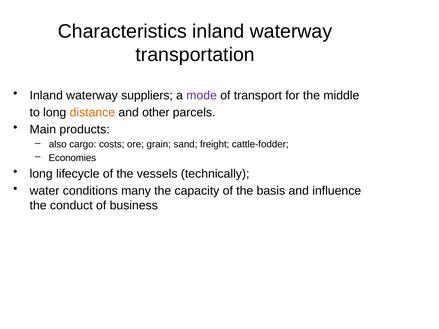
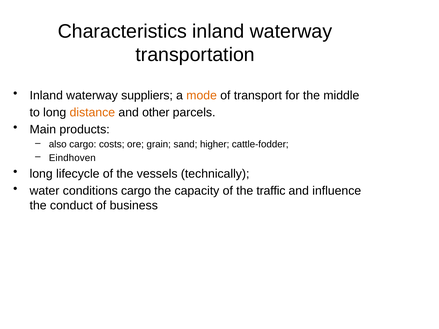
mode colour: purple -> orange
freight: freight -> higher
Economies: Economies -> Eindhoven
conditions many: many -> cargo
basis: basis -> traffic
